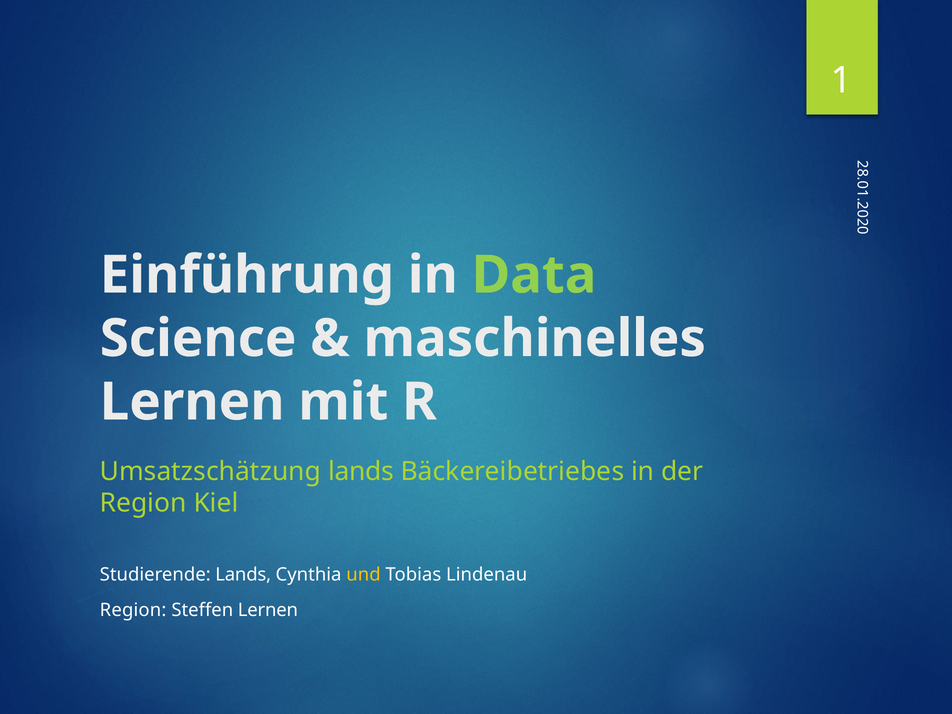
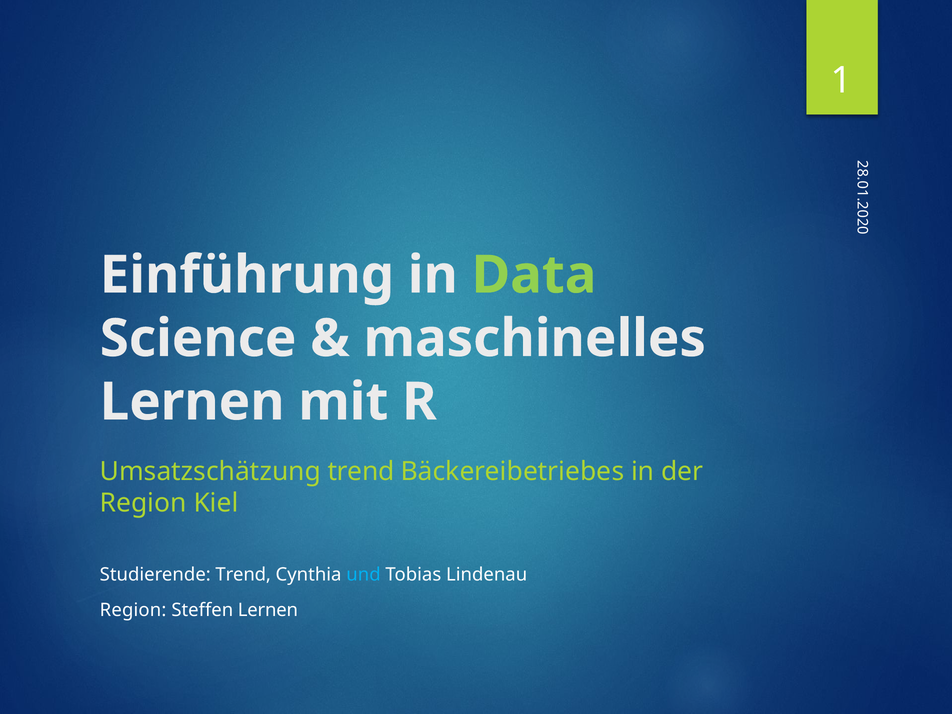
Umsatzschätzung lands: lands -> trend
Studierende Lands: Lands -> Trend
und colour: yellow -> light blue
